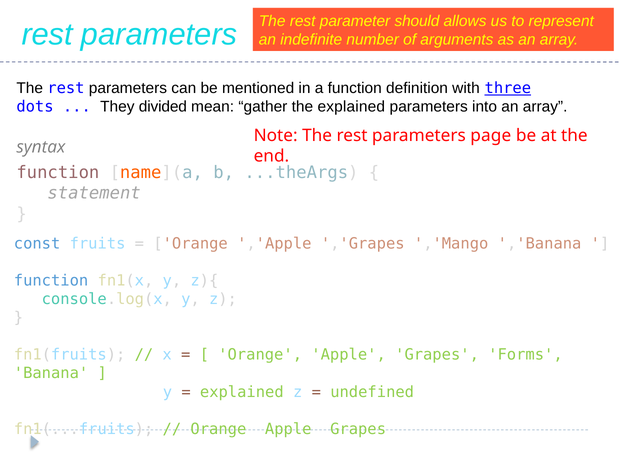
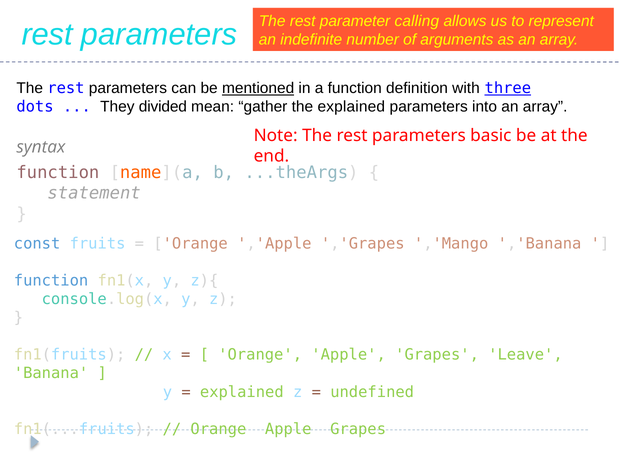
should: should -> calling
mentioned underline: none -> present
page: page -> basic
Forms: Forms -> Leave
